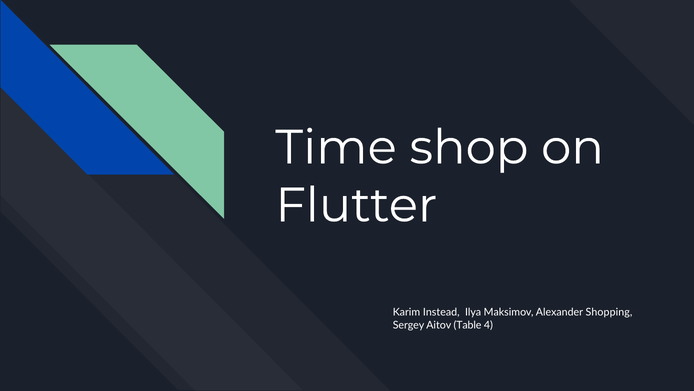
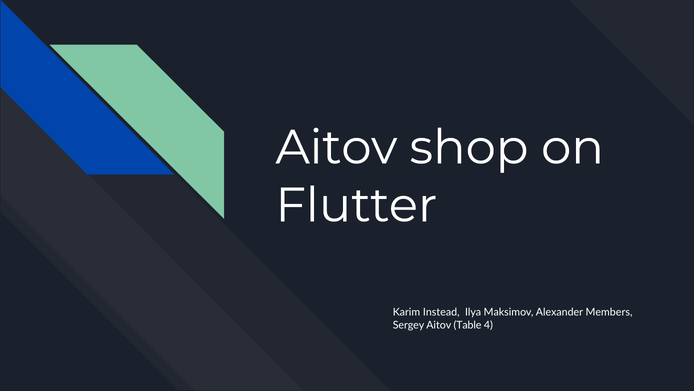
Time at (336, 147): Time -> Aitov
Shopping: Shopping -> Members
